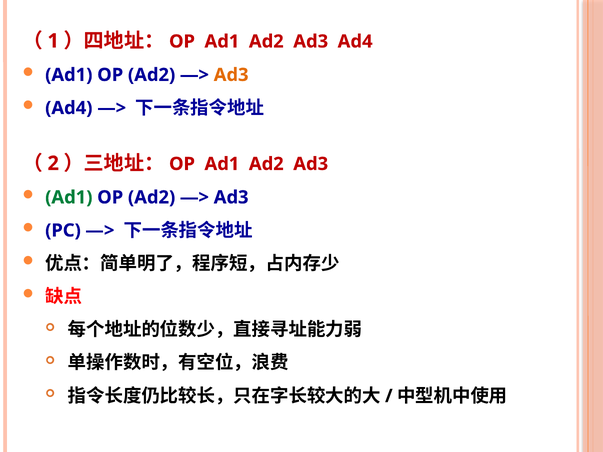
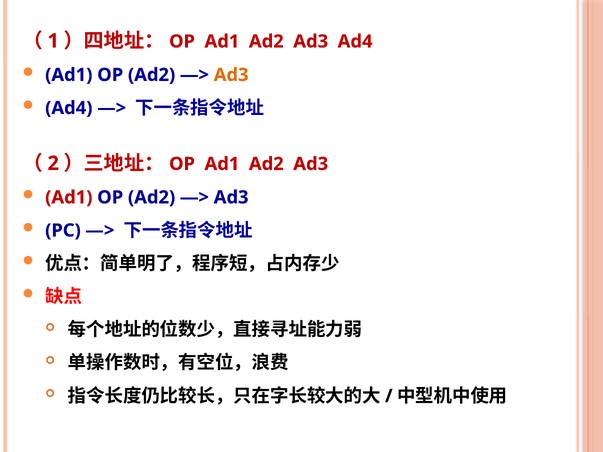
Ad1 at (69, 197) colour: green -> red
